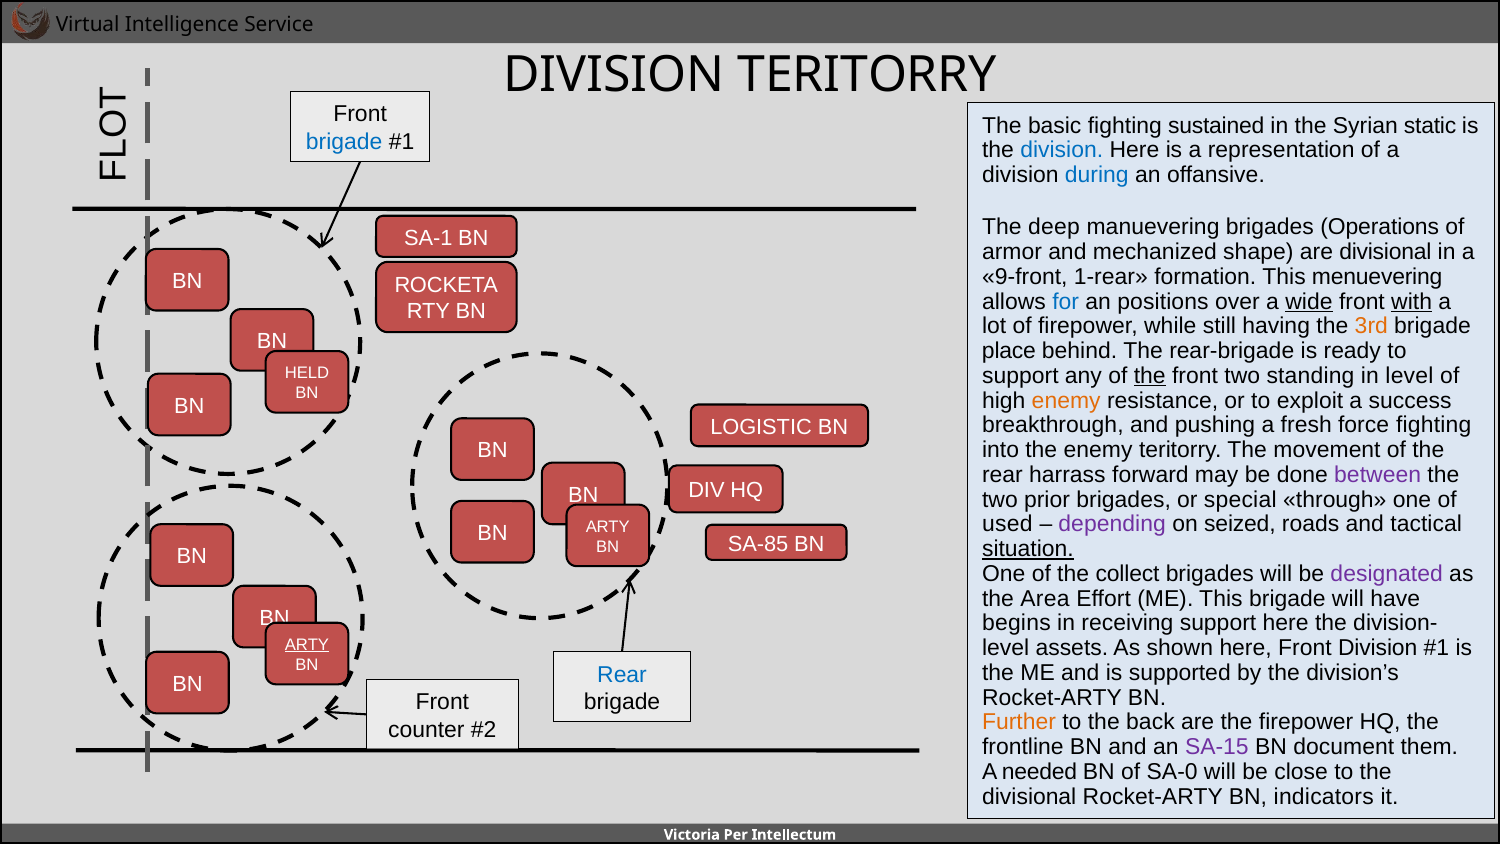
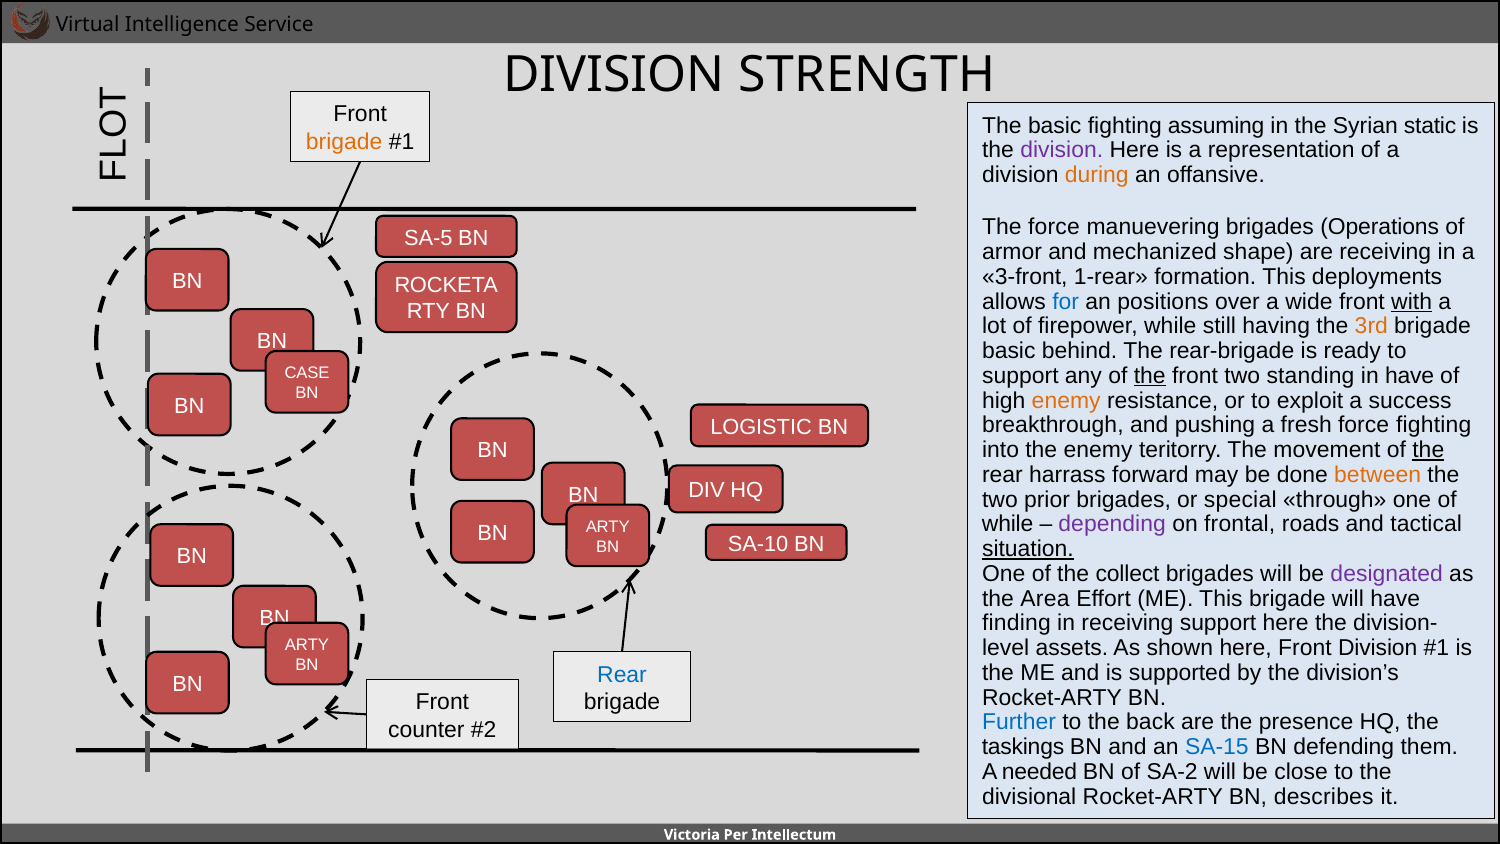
DIVISION TERITORRY: TERITORRY -> STRENGTH
sustained: sustained -> assuming
brigade at (344, 142) colour: blue -> orange
division at (1062, 150) colour: blue -> purple
during colour: blue -> orange
The deep: deep -> force
SA-1: SA-1 -> SA-5
are divisional: divisional -> receiving
9-front: 9-front -> 3-front
menuevering: menuevering -> deployments
wide underline: present -> none
place at (1009, 351): place -> basic
HELD: HELD -> CASE
in level: level -> have
the at (1428, 450) underline: none -> present
between colour: purple -> orange
used at (1007, 524): used -> while
seized: seized -> frontal
SA-85: SA-85 -> SA-10
begins: begins -> finding
ARTY at (307, 645) underline: present -> none
Further colour: orange -> blue
the firepower: firepower -> presence
frontline: frontline -> taskings
SA-15 colour: purple -> blue
document: document -> defending
SA-0: SA-0 -> SA-2
indicators: indicators -> describes
